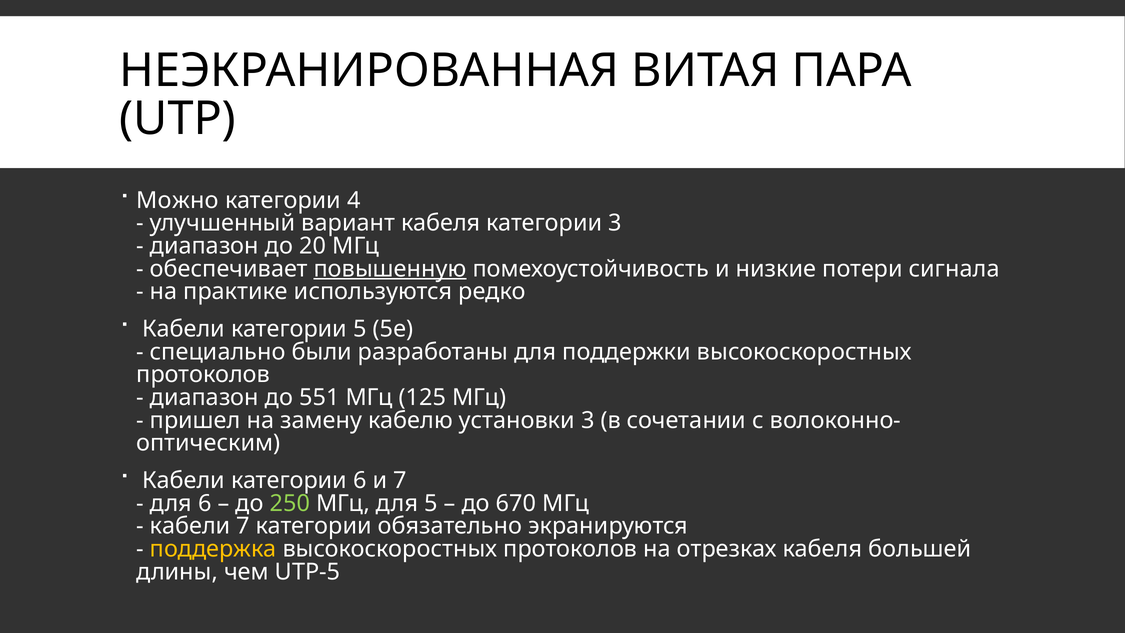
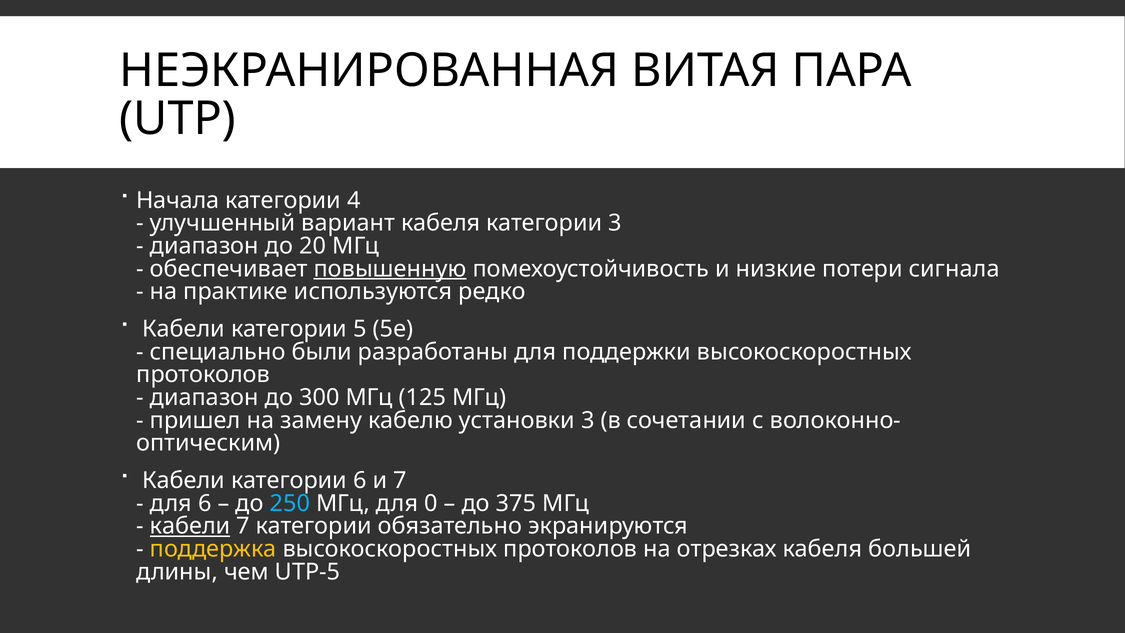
Можно: Можно -> Начала
551: 551 -> 300
250 colour: light green -> light blue
для 5: 5 -> 0
670: 670 -> 375
кабели at (190, 526) underline: none -> present
